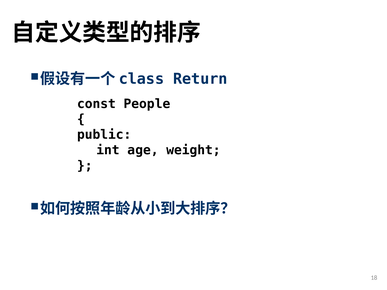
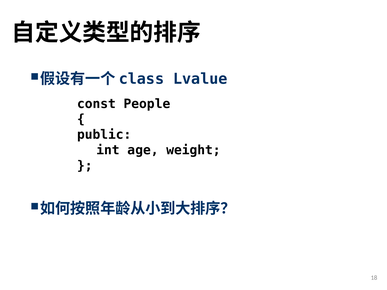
Return: Return -> Lvalue
